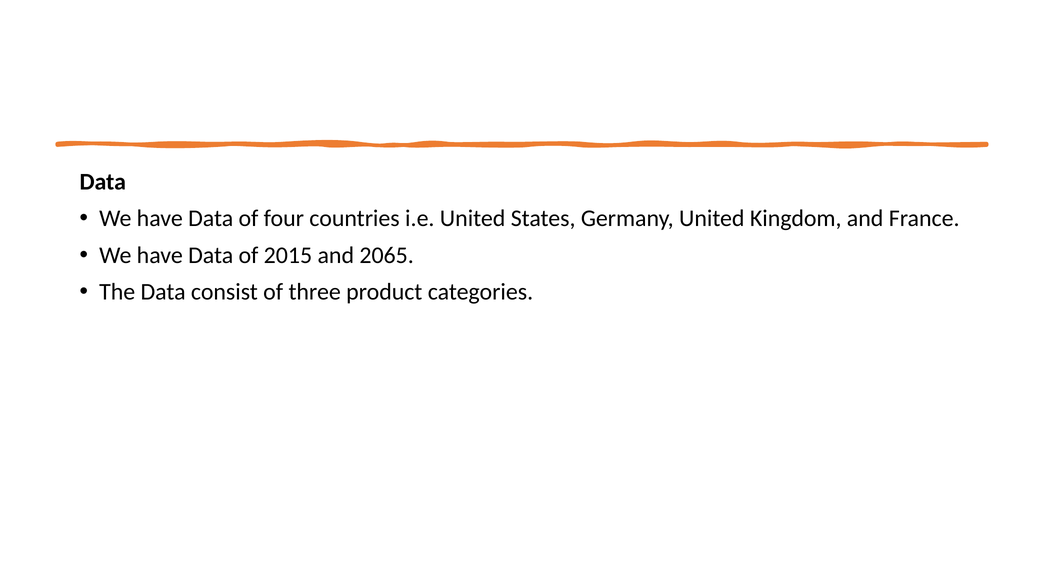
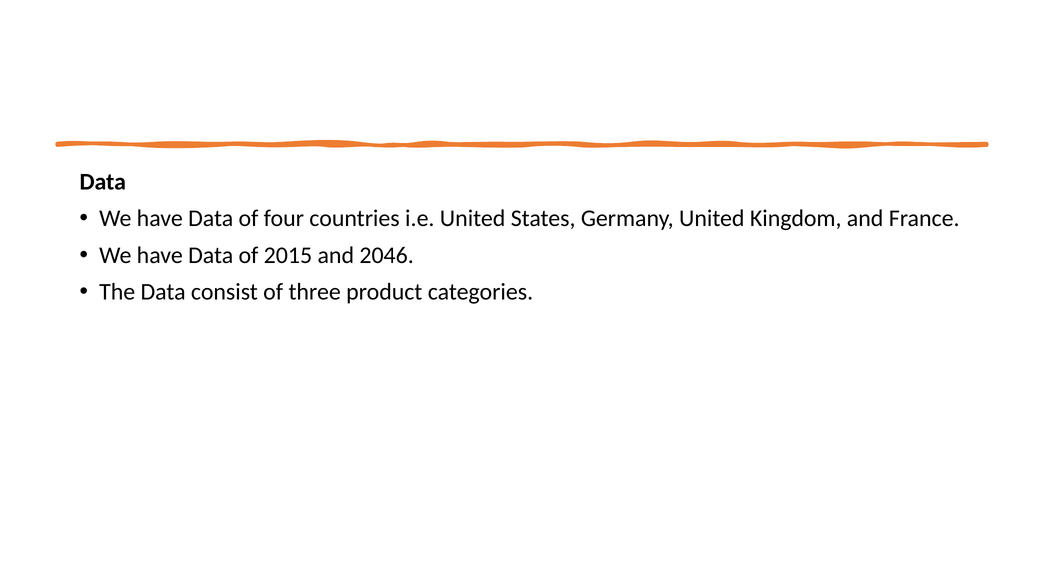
2065: 2065 -> 2046
